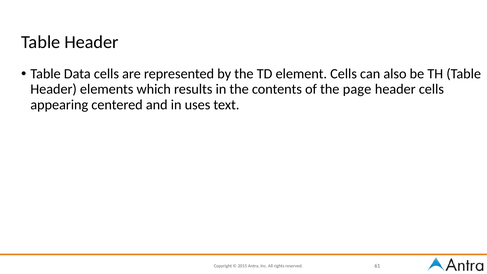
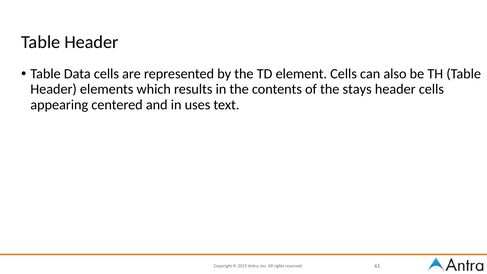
page: page -> stays
